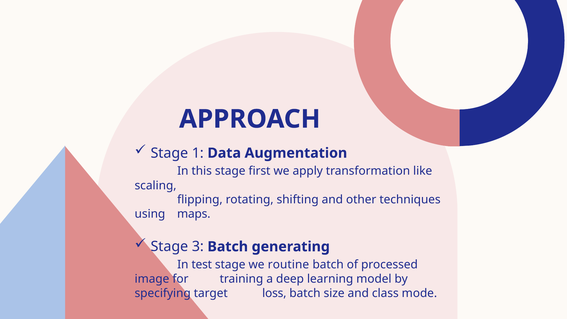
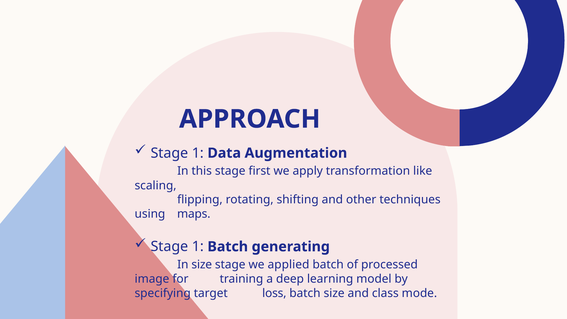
3 at (198, 247): 3 -> 1
In test: test -> size
routine: routine -> applied
